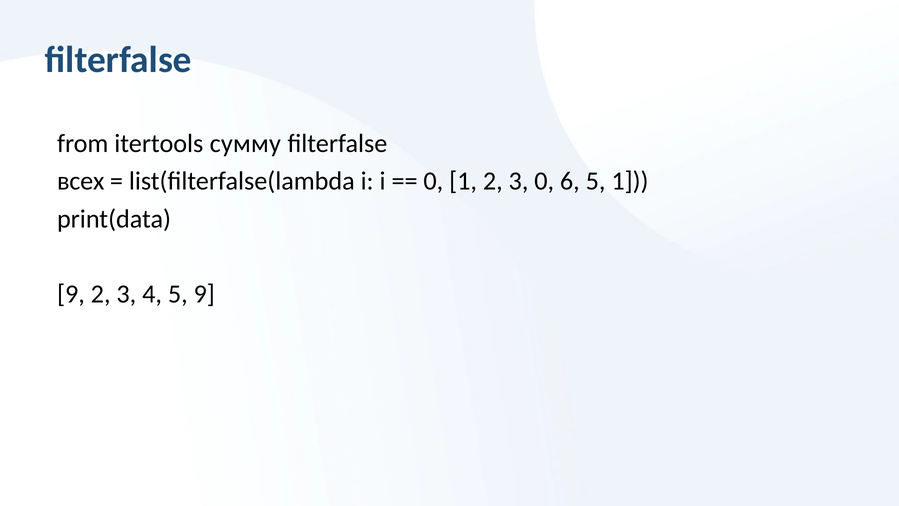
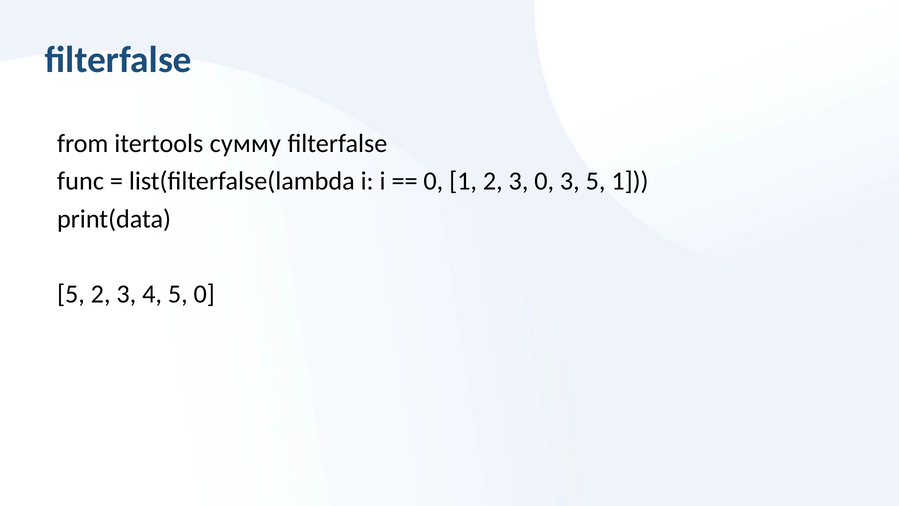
всех: всех -> func
0 6: 6 -> 3
9 at (71, 294): 9 -> 5
5 9: 9 -> 0
